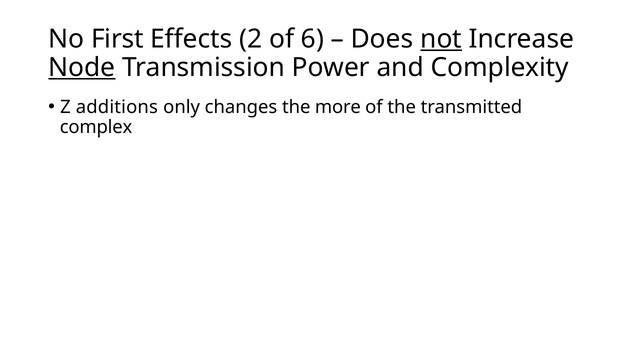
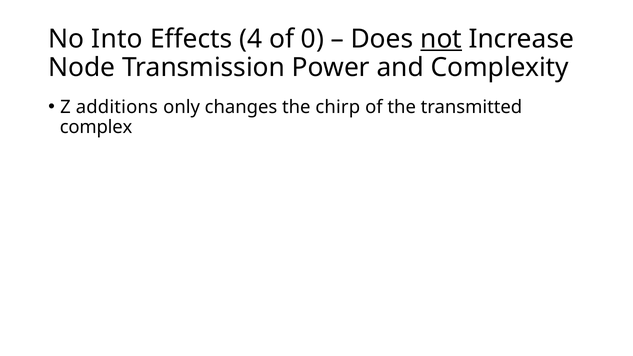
First: First -> Into
2: 2 -> 4
6: 6 -> 0
Node underline: present -> none
more: more -> chirp
